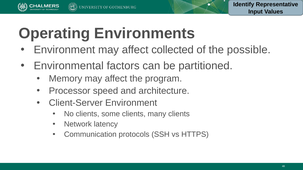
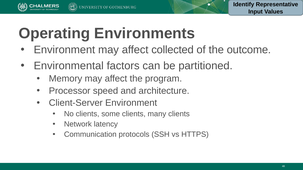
possible: possible -> outcome
